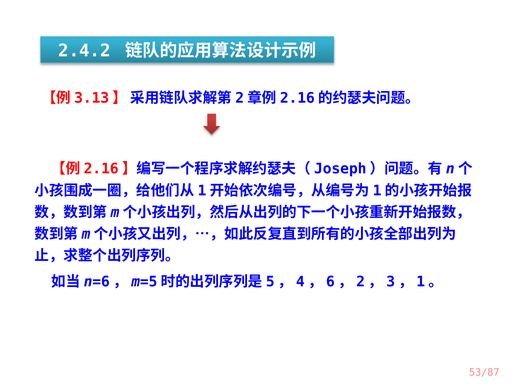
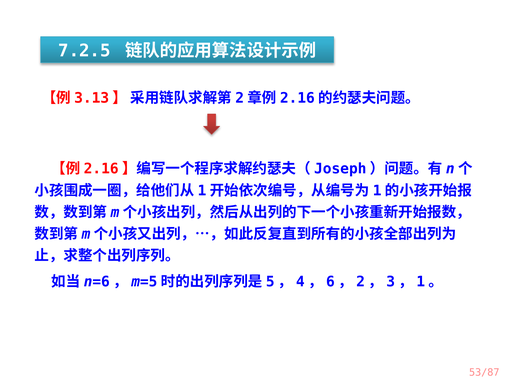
2.4.2: 2.4.2 -> 7.2.5
